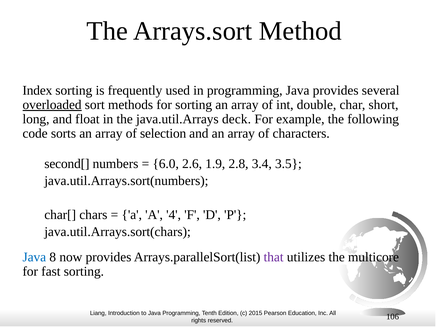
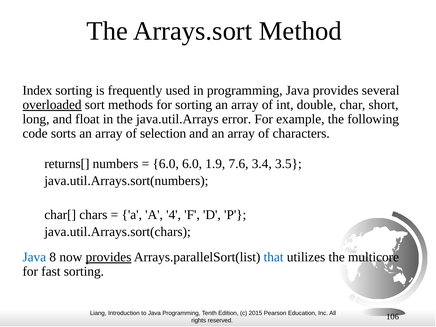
deck: deck -> error
second[: second[ -> returns[
6.0 2.6: 2.6 -> 6.0
2.8: 2.8 -> 7.6
provides at (108, 257) underline: none -> present
that colour: purple -> blue
